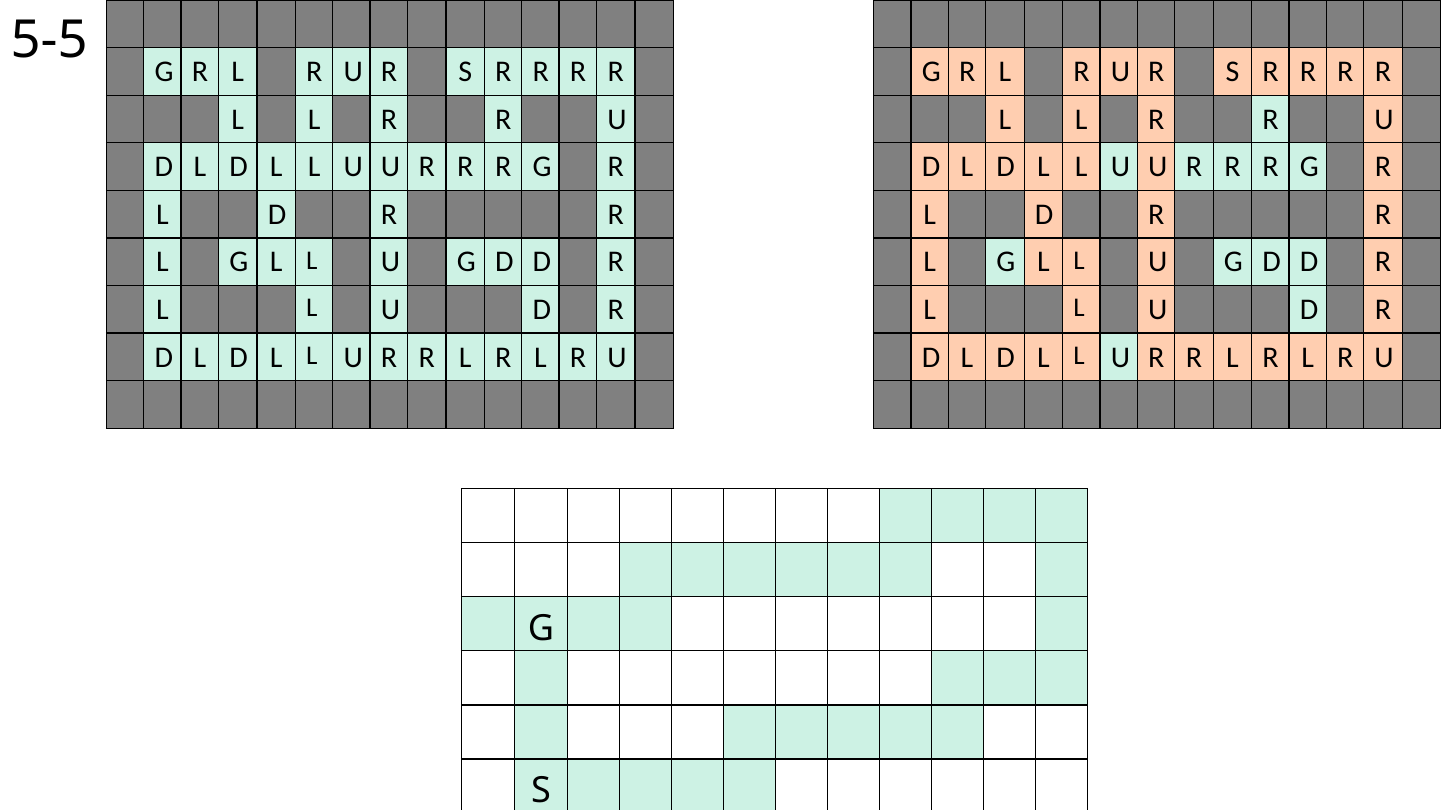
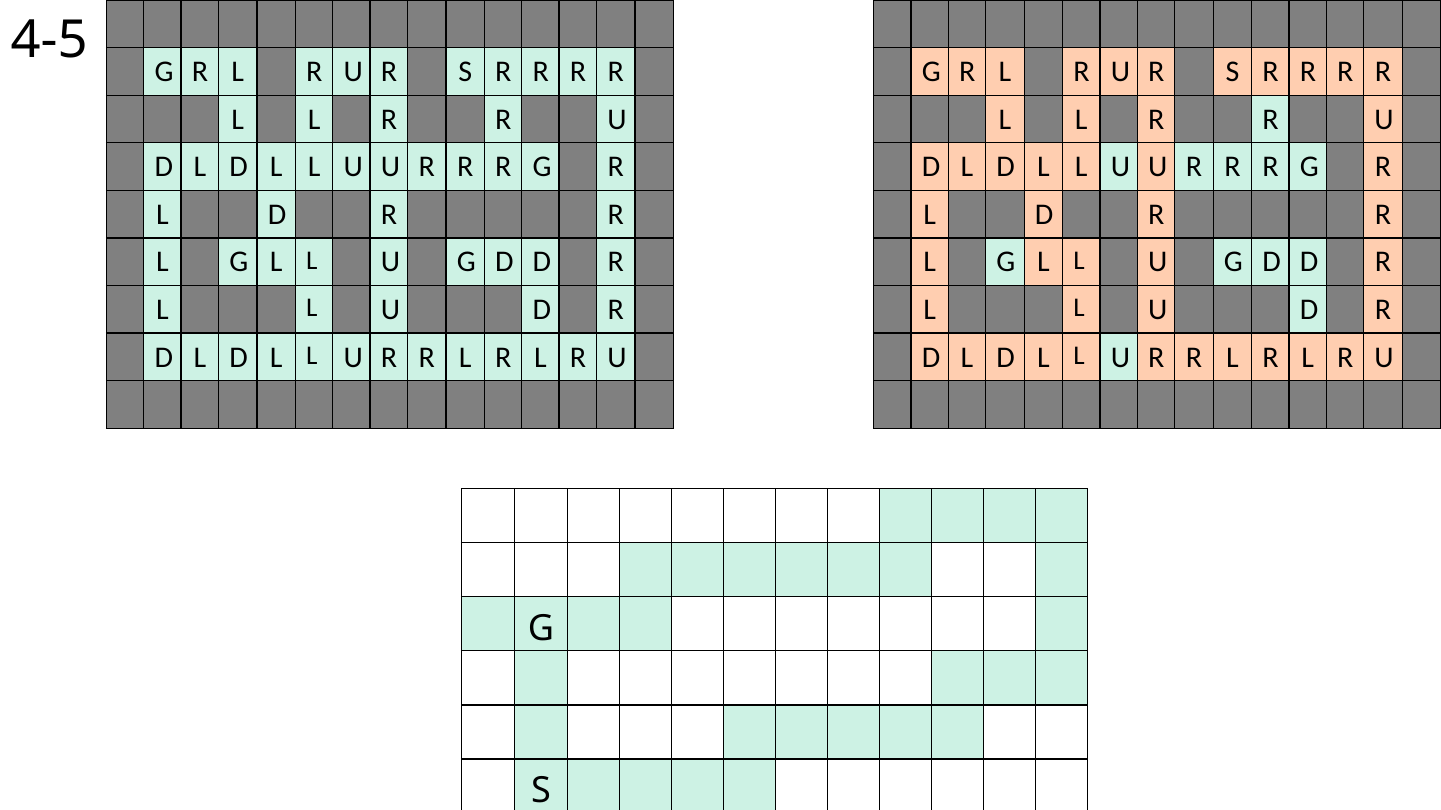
5-5: 5-5 -> 4-5
